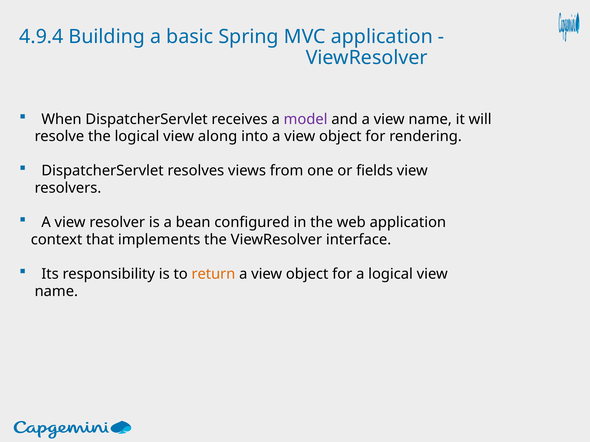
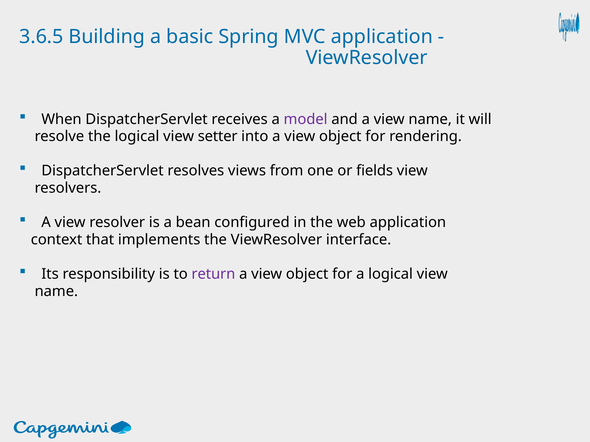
4.9.4: 4.9.4 -> 3.6.5
along: along -> setter
return colour: orange -> purple
